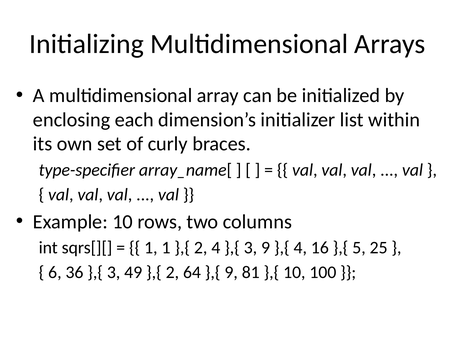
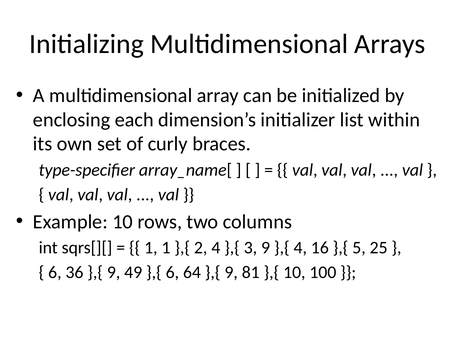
3 at (114, 273): 3 -> 9
2 at (172, 273): 2 -> 6
